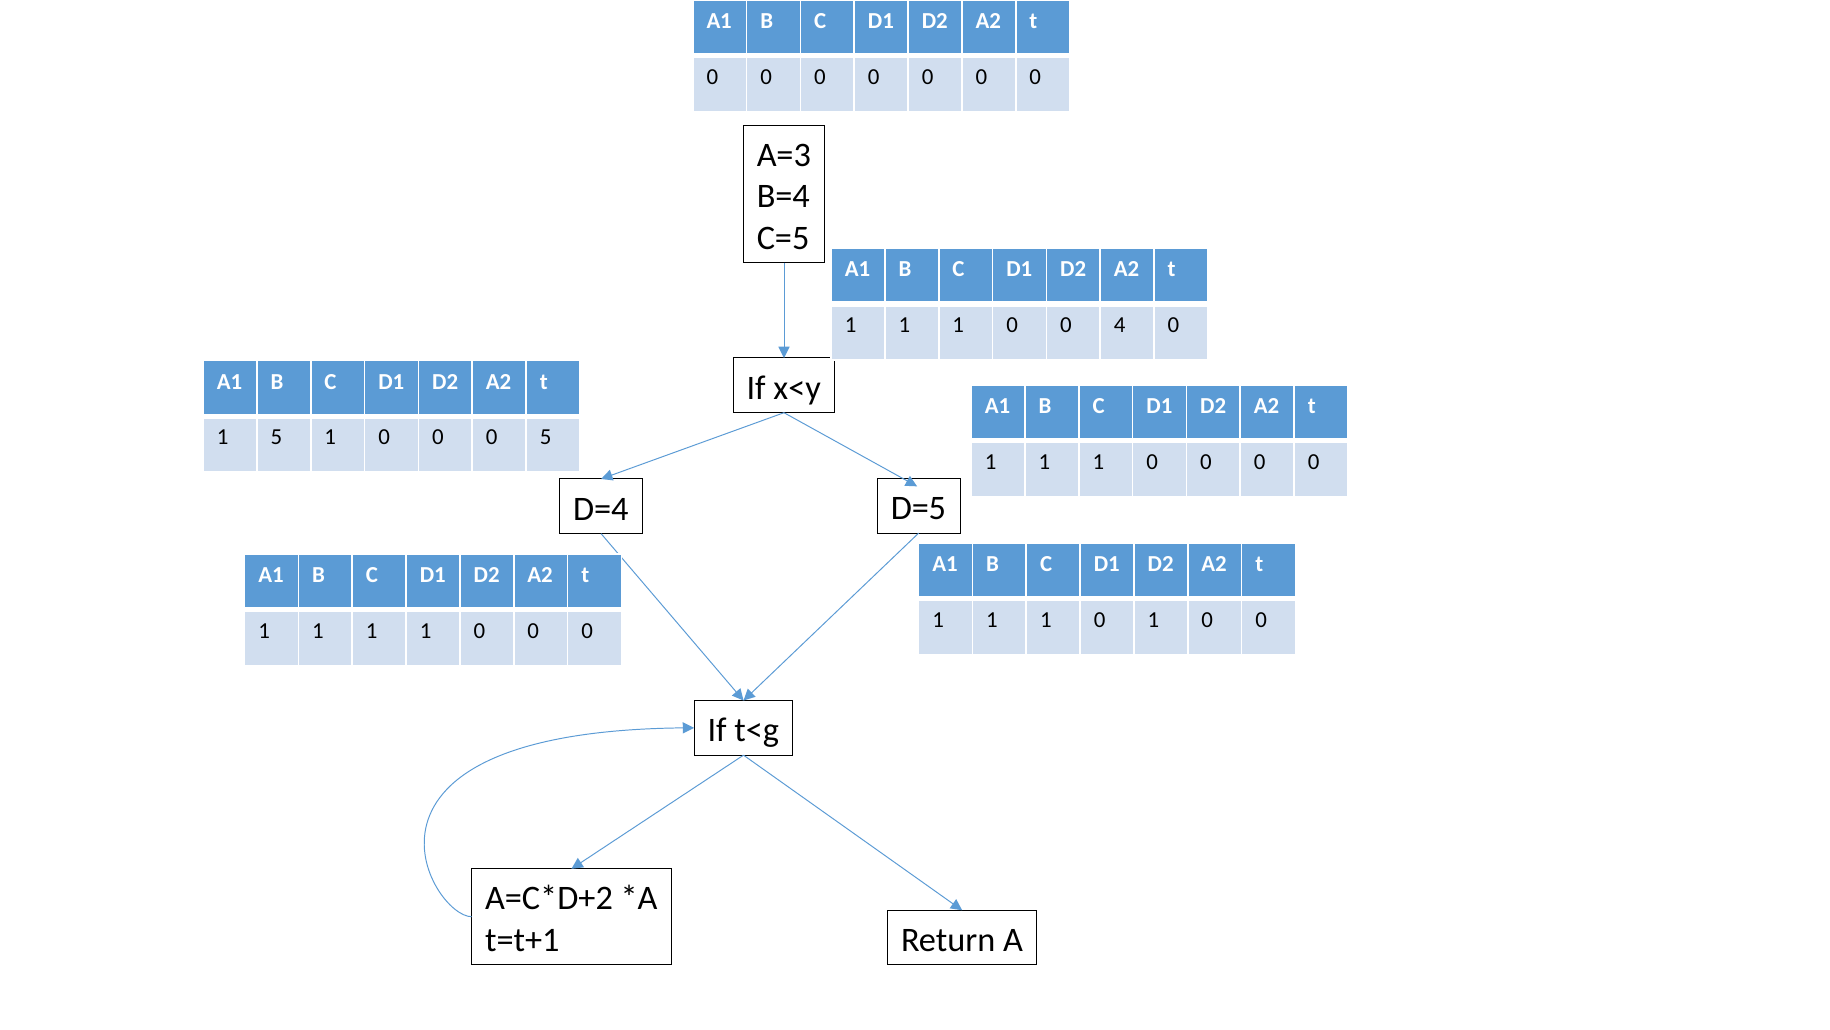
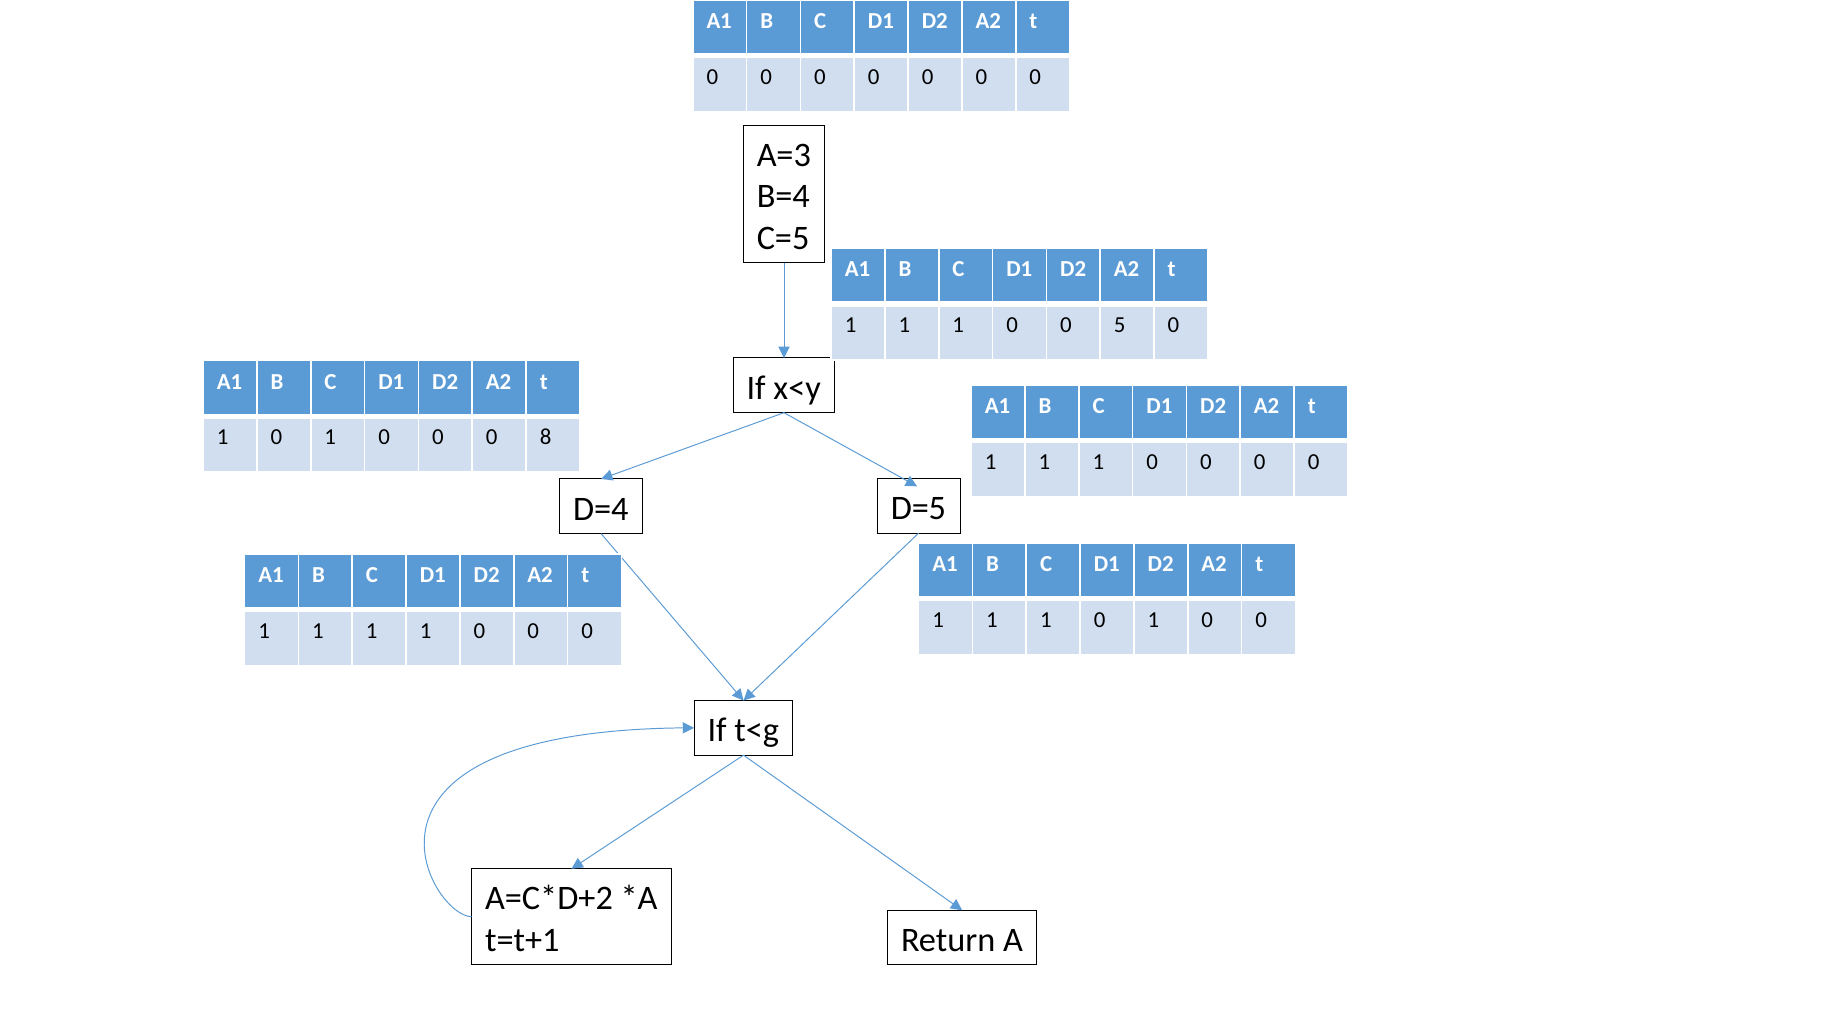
4: 4 -> 5
5 at (276, 437): 5 -> 0
0 5: 5 -> 8
